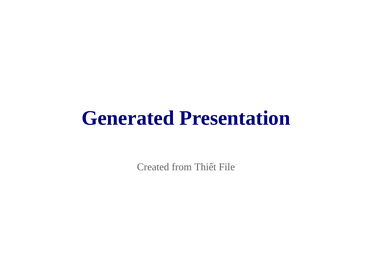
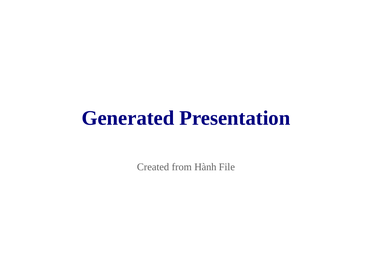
Thiết: Thiết -> Hành
